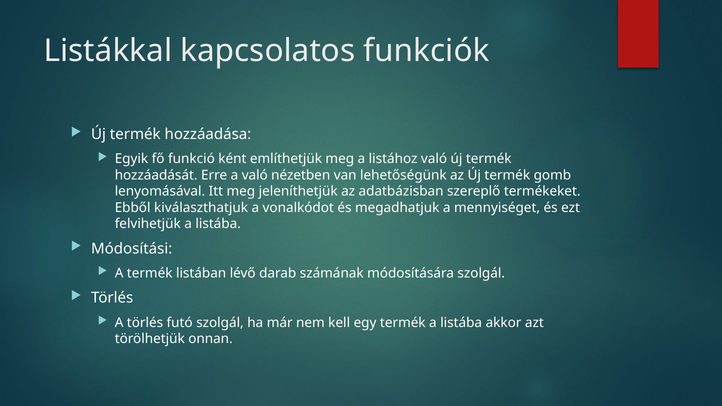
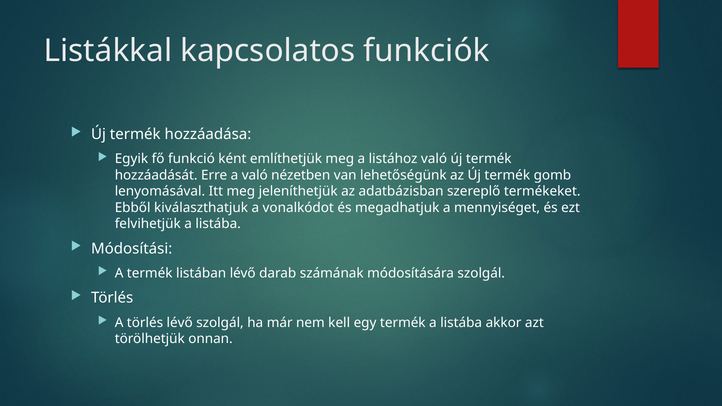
törlés futó: futó -> lévő
